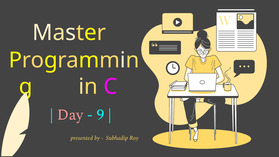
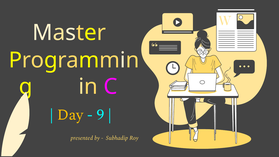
Day colour: pink -> yellow
